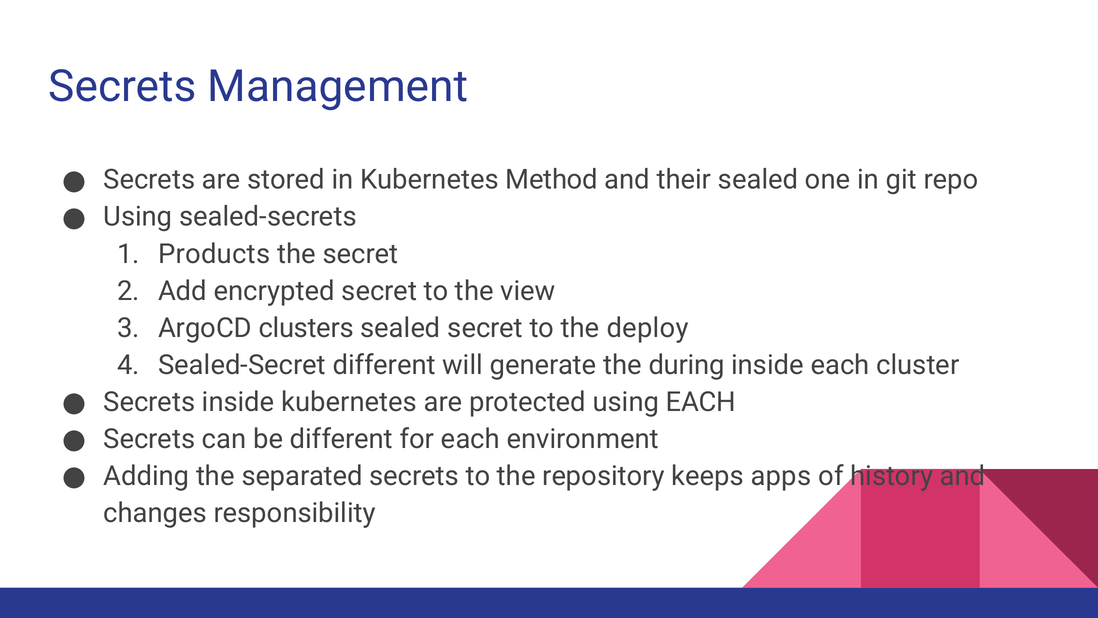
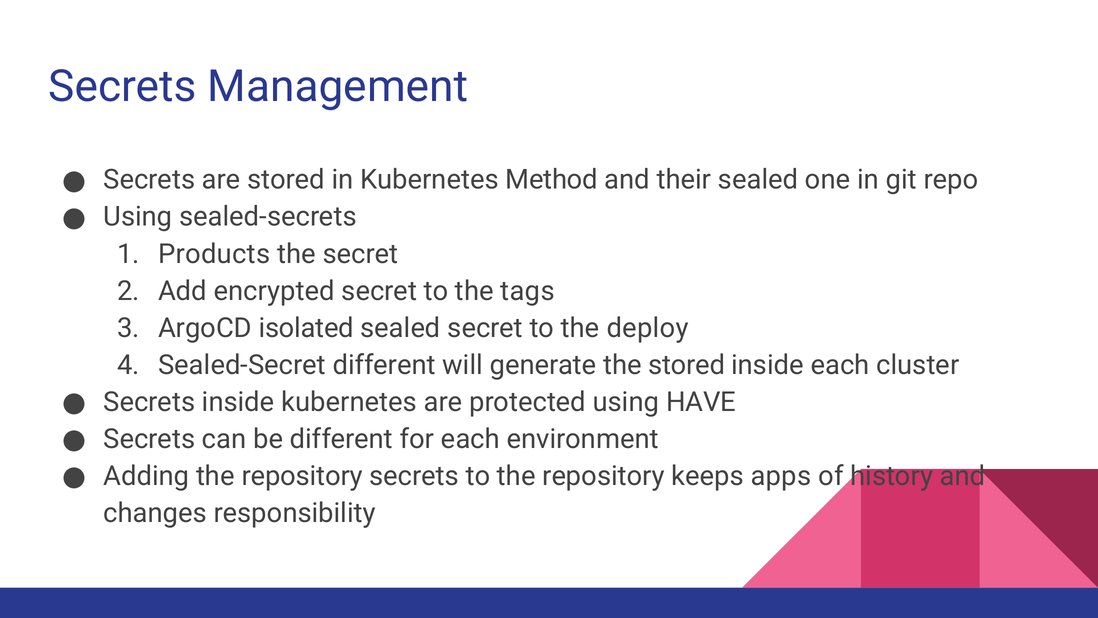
view: view -> tags
clusters: clusters -> isolated
the during: during -> stored
using EACH: EACH -> HAVE
Adding the separated: separated -> repository
